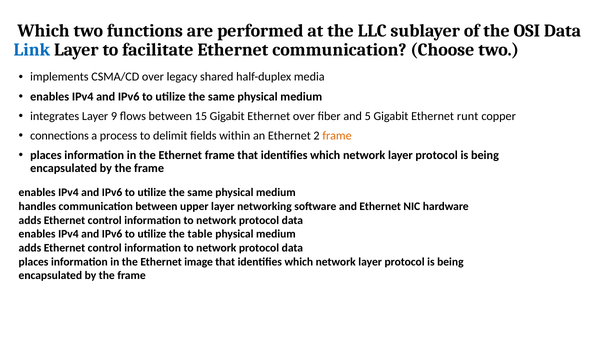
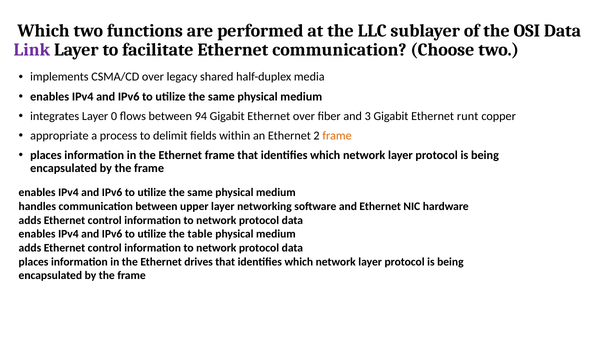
Link colour: blue -> purple
9: 9 -> 0
15: 15 -> 94
5: 5 -> 3
connections: connections -> appropriate
image: image -> drives
